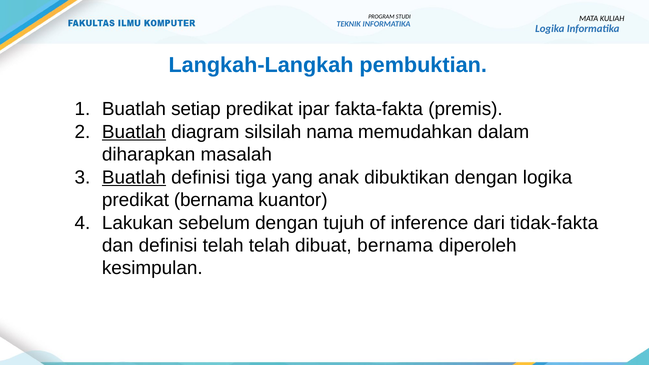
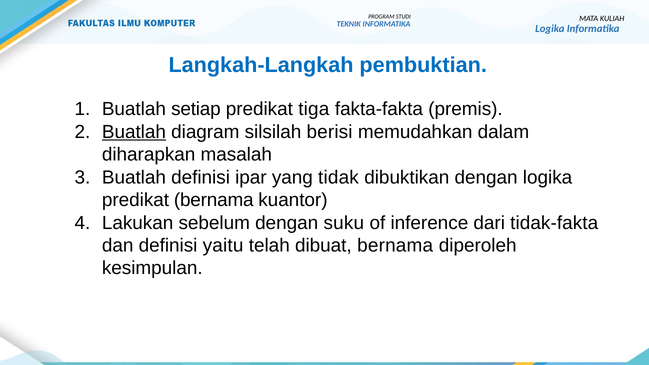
ipar: ipar -> tiga
nama: nama -> berisi
Buatlah at (134, 177) underline: present -> none
tiga: tiga -> ipar
anak: anak -> tidak
tujuh: tujuh -> suku
definisi telah: telah -> yaitu
